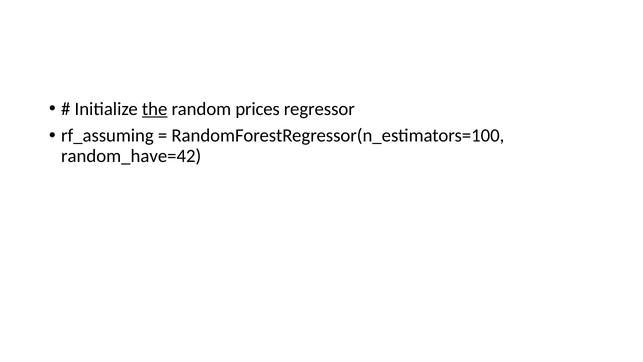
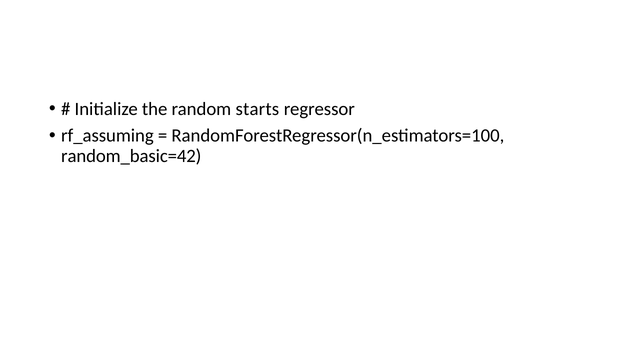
the underline: present -> none
prices: prices -> starts
random_have=42: random_have=42 -> random_basic=42
